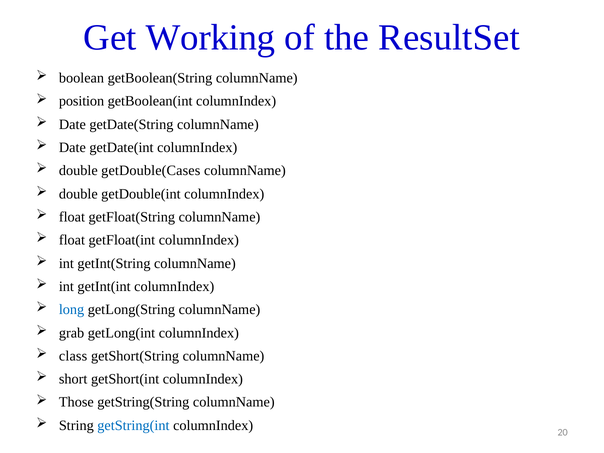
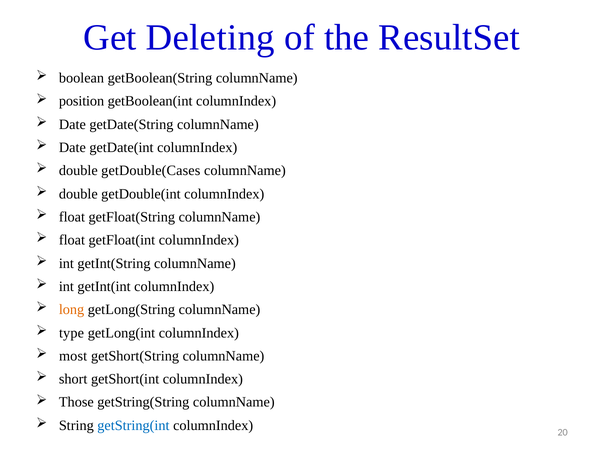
Working: Working -> Deleting
long colour: blue -> orange
grab: grab -> type
class: class -> most
